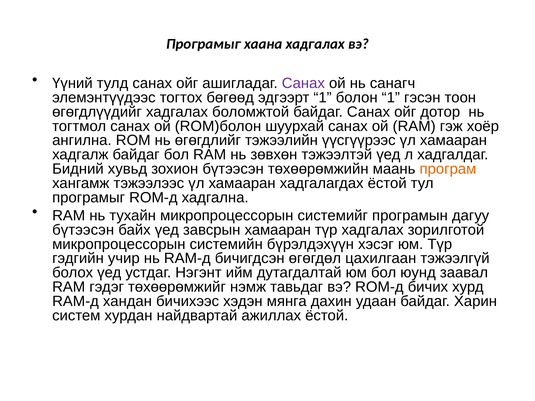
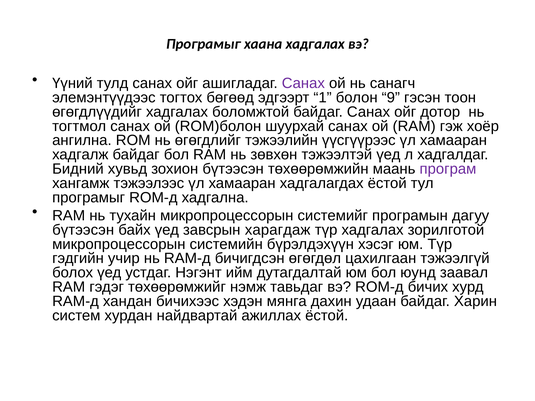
болон 1: 1 -> 9
програм colour: orange -> purple
завсрын хамааран: хамааран -> харагдаж
